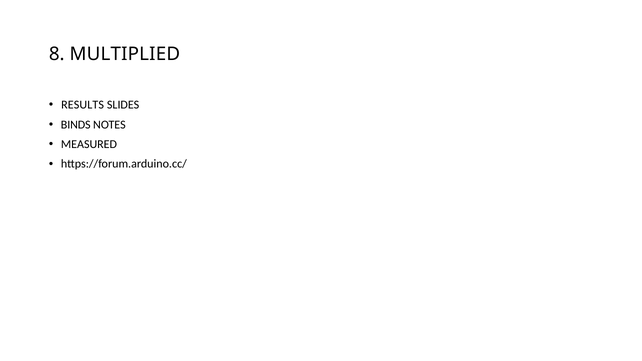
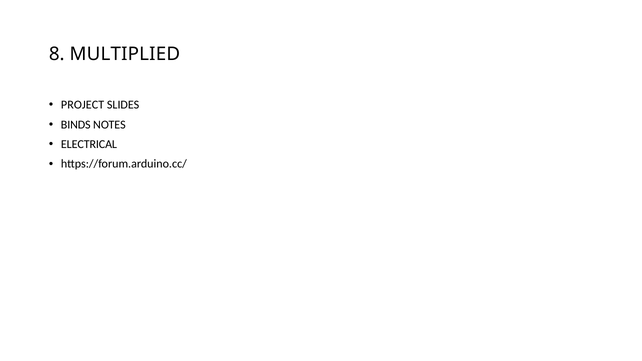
RESULTS: RESULTS -> PROJECT
MEASURED: MEASURED -> ELECTRICAL
